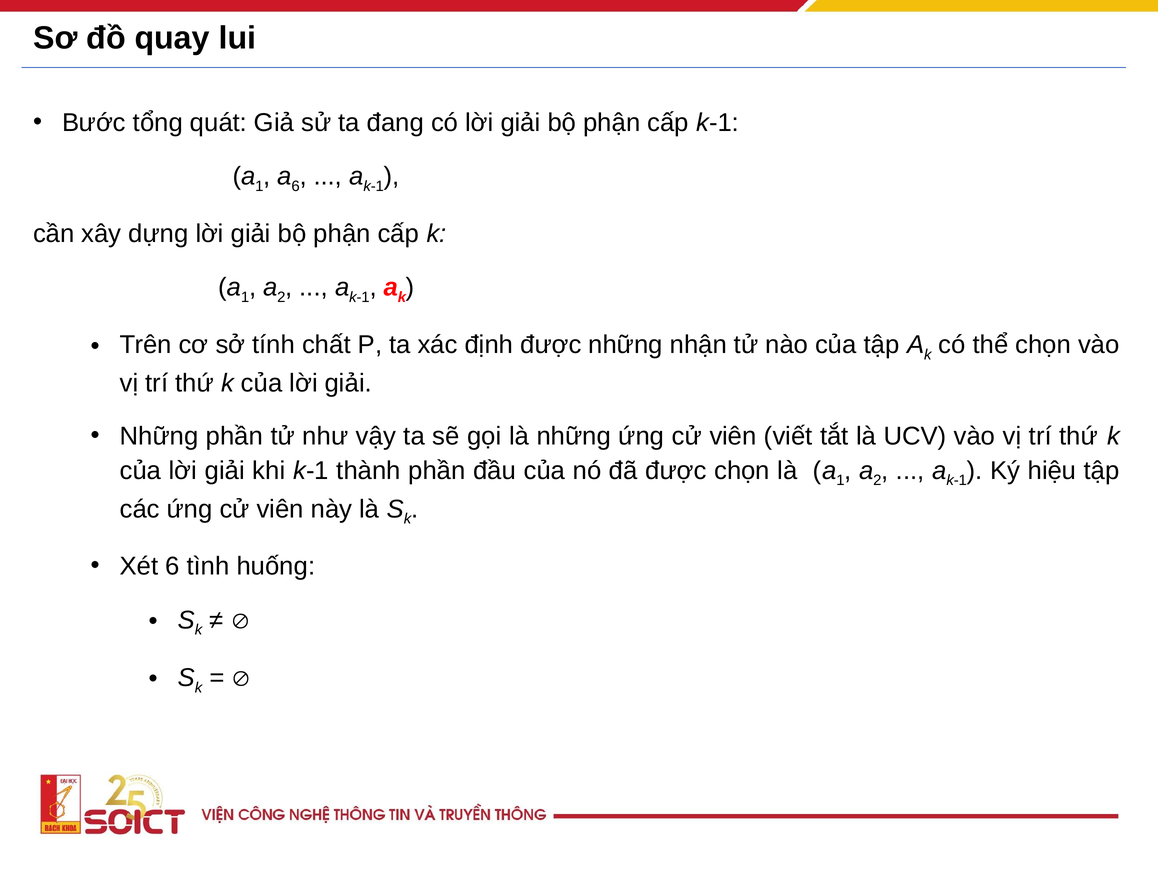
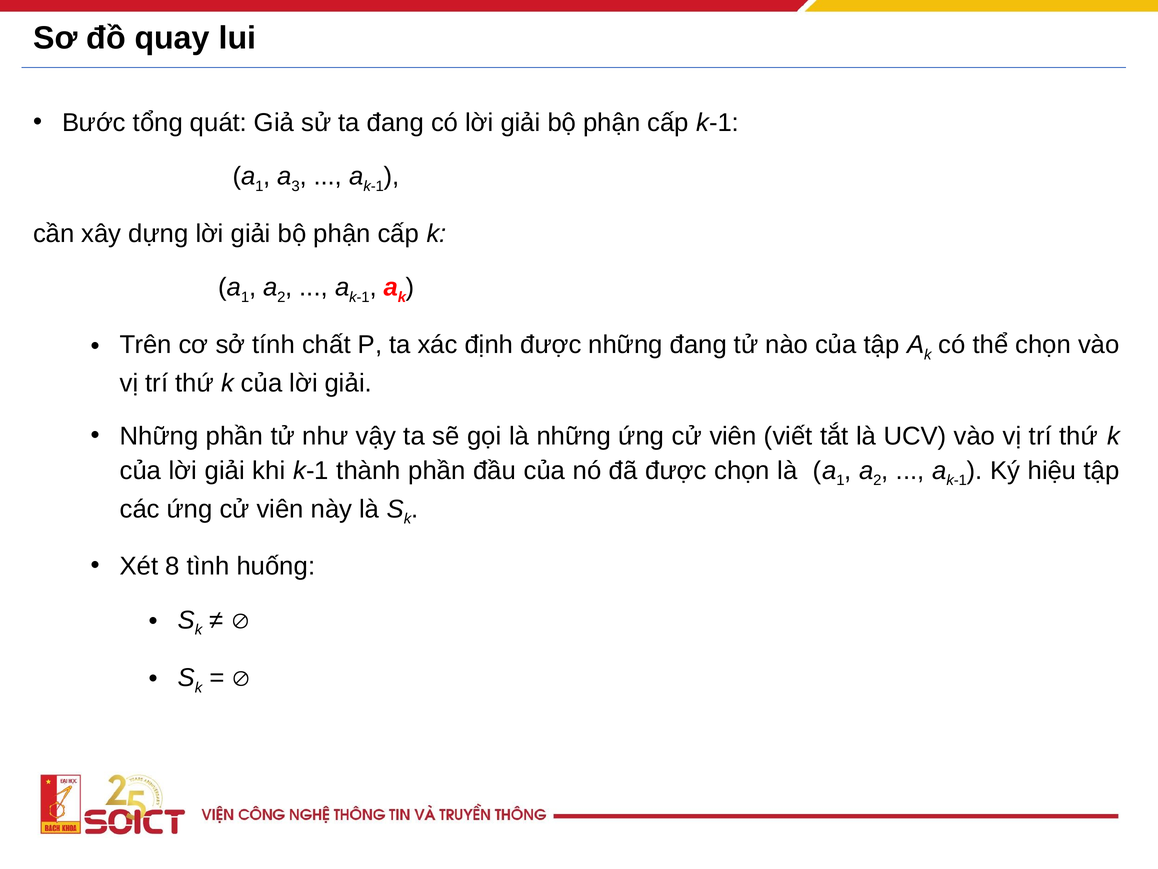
6 at (296, 186): 6 -> 3
những nhận: nhận -> đang
Xét 6: 6 -> 8
